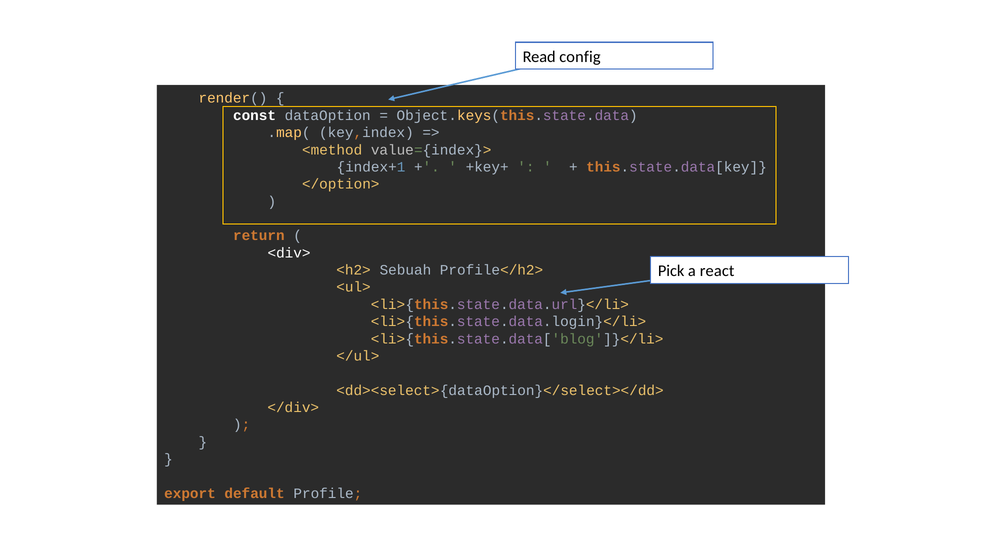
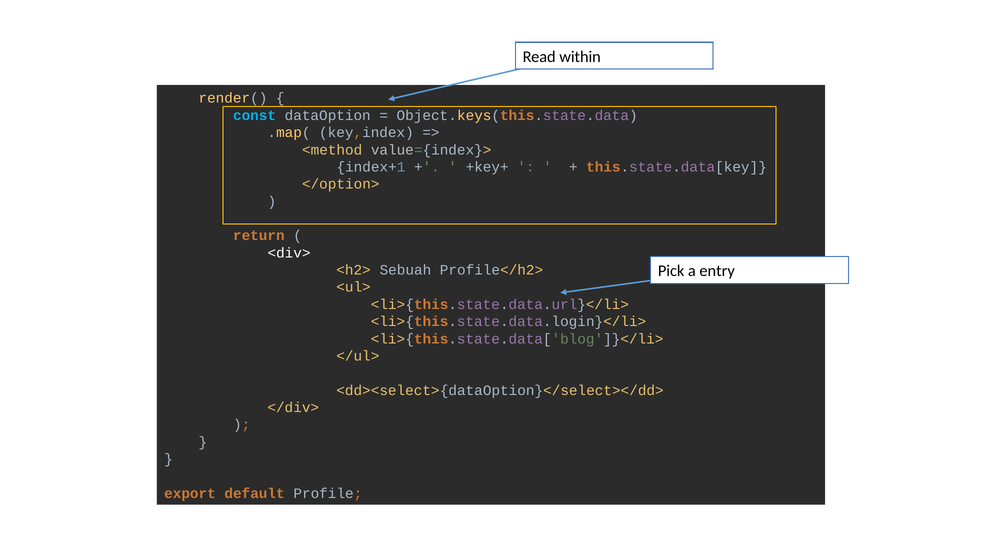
config: config -> within
const colour: white -> light blue
react: react -> entry
